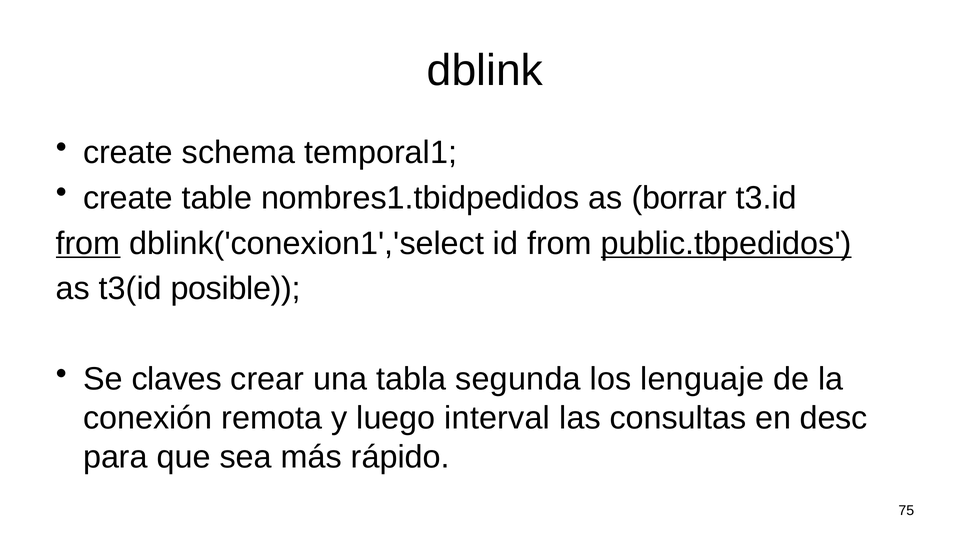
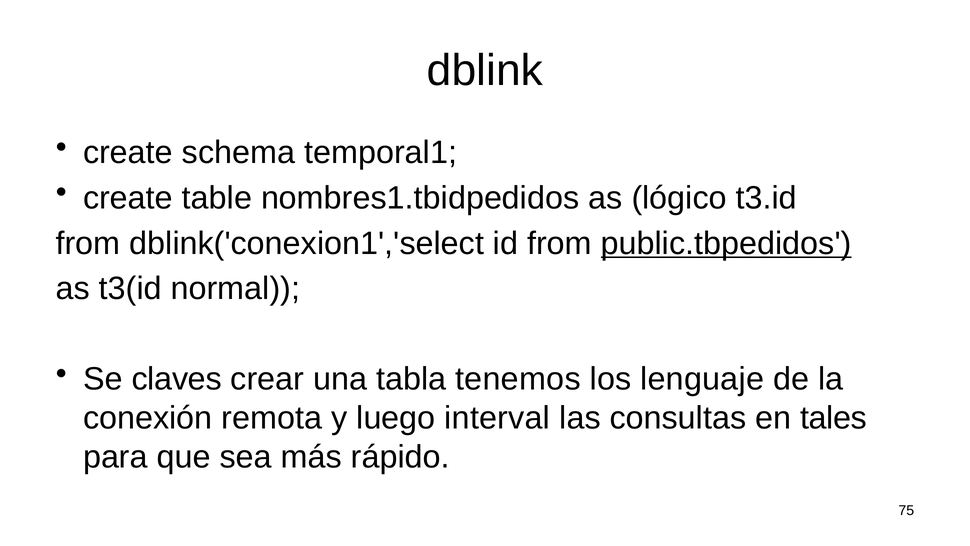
borrar: borrar -> lógico
from at (88, 243) underline: present -> none
posible: posible -> normal
segunda: segunda -> tenemos
desc: desc -> tales
